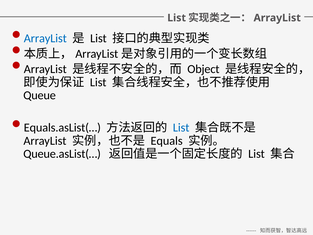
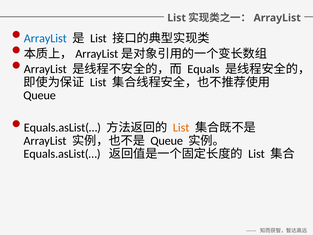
Object: Object -> Equals
List at (181, 127) colour: blue -> orange
Equals at (167, 141): Equals -> Queue
Queue.asList(… at (62, 154): Queue.asList(… -> Equals.asList(…
